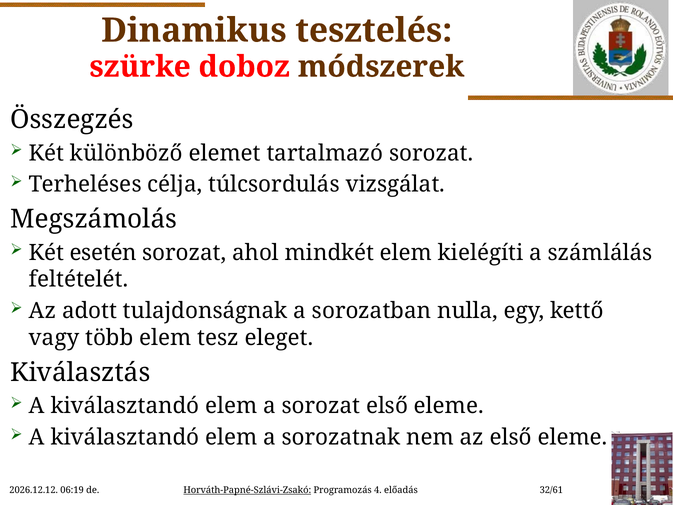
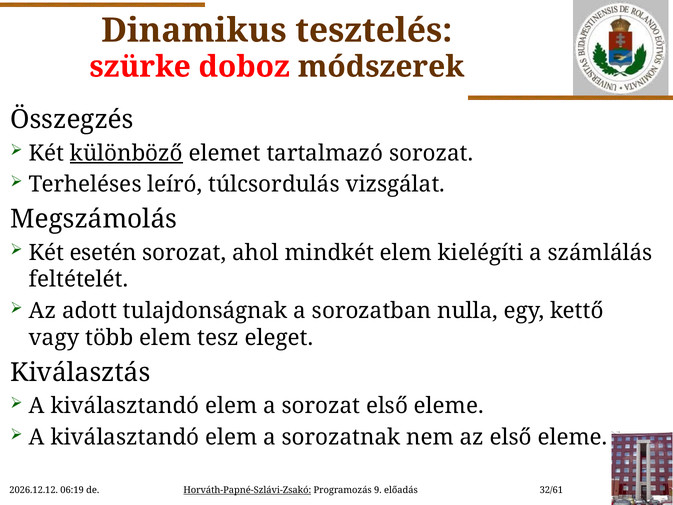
különböző underline: none -> present
célja: célja -> leíró
4: 4 -> 9
